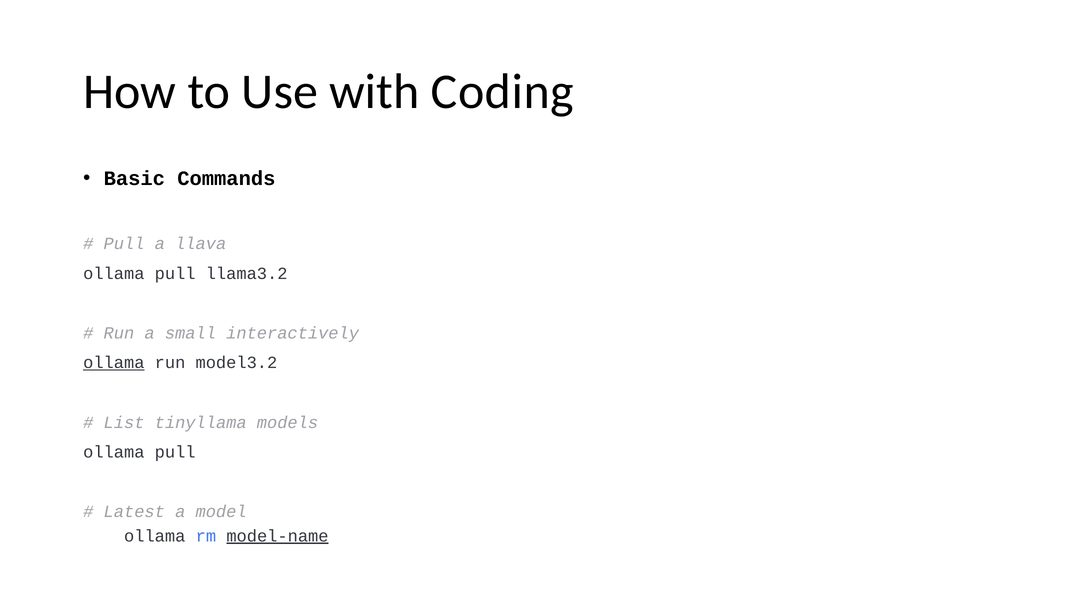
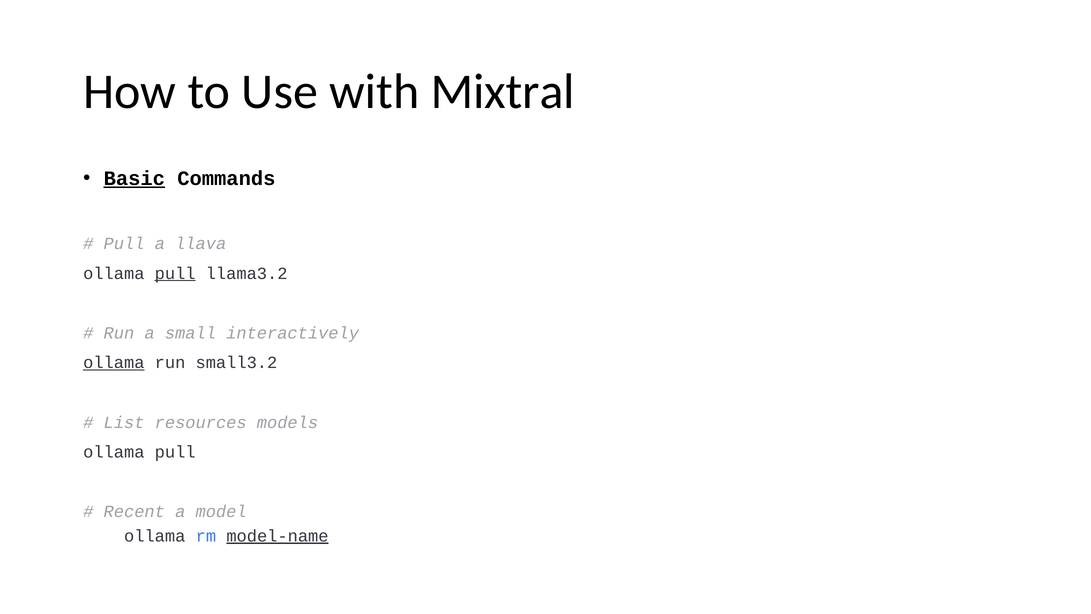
Coding: Coding -> Mixtral
Basic underline: none -> present
pull at (175, 273) underline: none -> present
model3.2: model3.2 -> small3.2
tinyllama: tinyllama -> resources
Latest: Latest -> Recent
